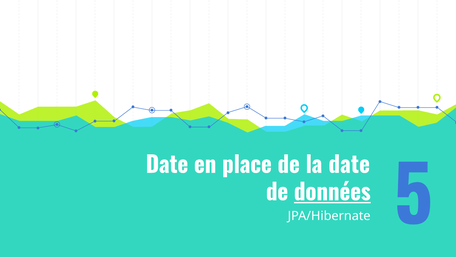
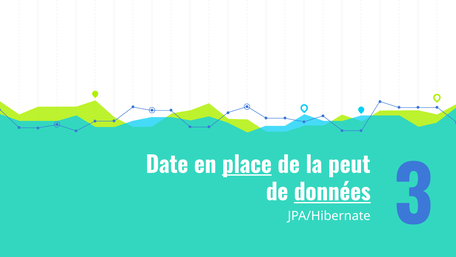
place underline: none -> present
la date: date -> peut
5: 5 -> 3
